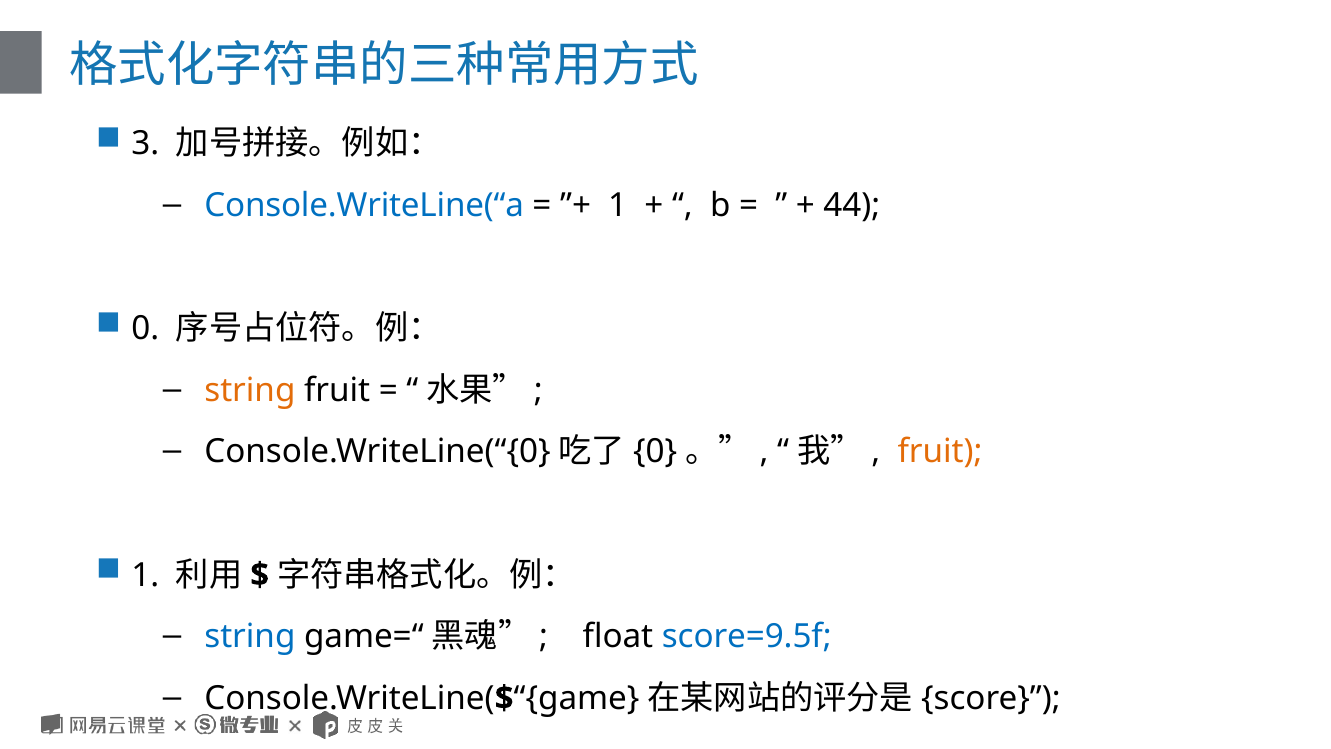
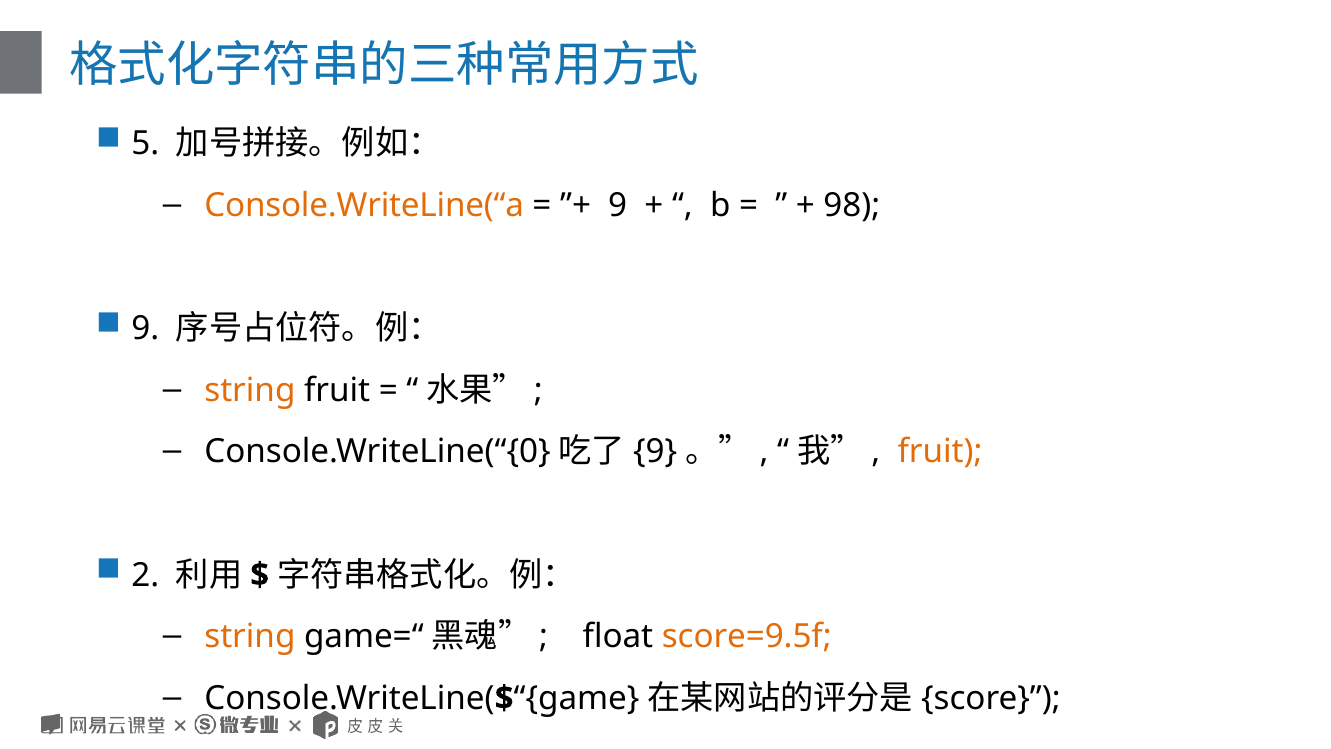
3: 3 -> 5
Console.WriteLine(“a colour: blue -> orange
1 at (618, 205): 1 -> 9
44: 44 -> 98
0 at (145, 328): 0 -> 9
0 at (655, 452): 0 -> 9
1 at (145, 575): 1 -> 2
string at (250, 637) colour: blue -> orange
score=9.5f colour: blue -> orange
